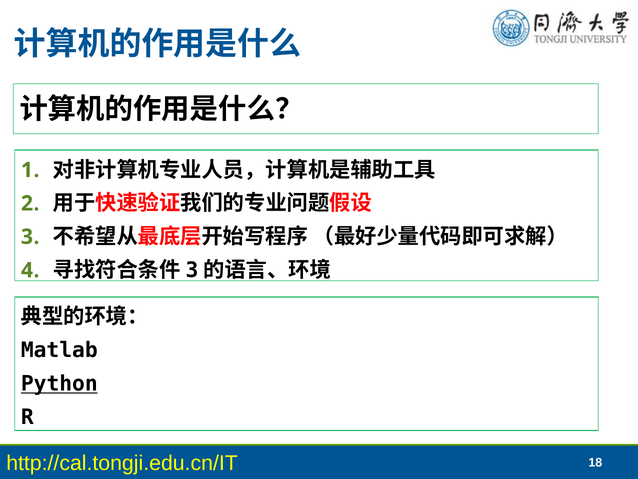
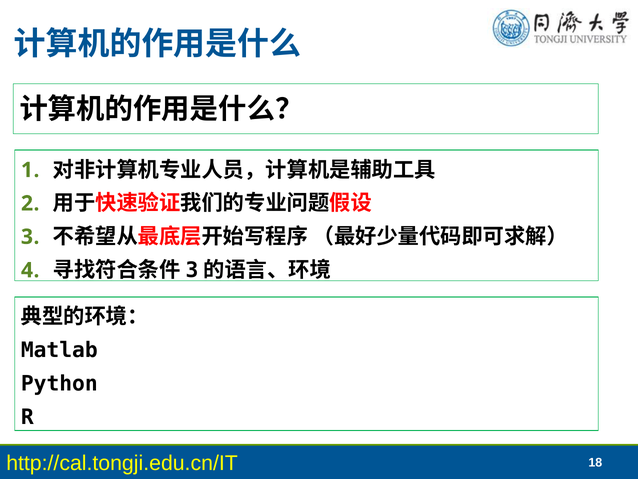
Python underline: present -> none
